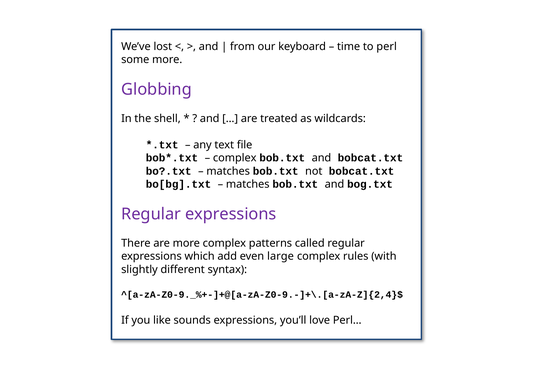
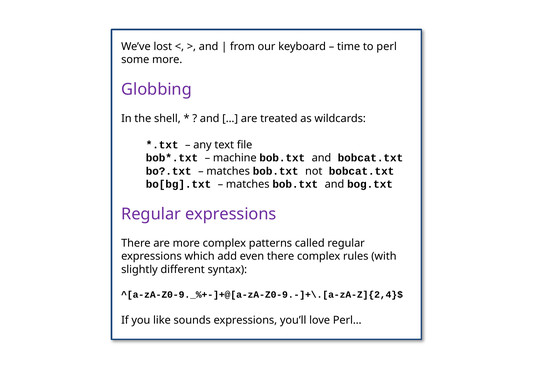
complex at (235, 158): complex -> machine
even large: large -> there
